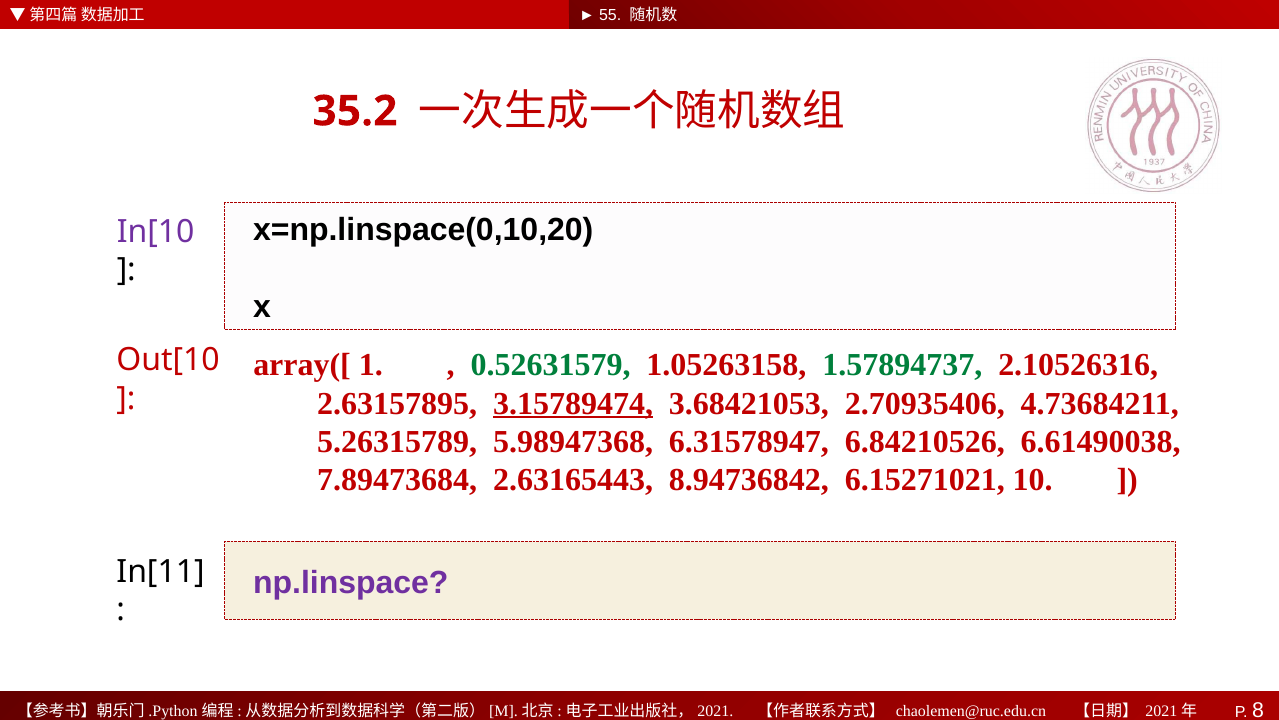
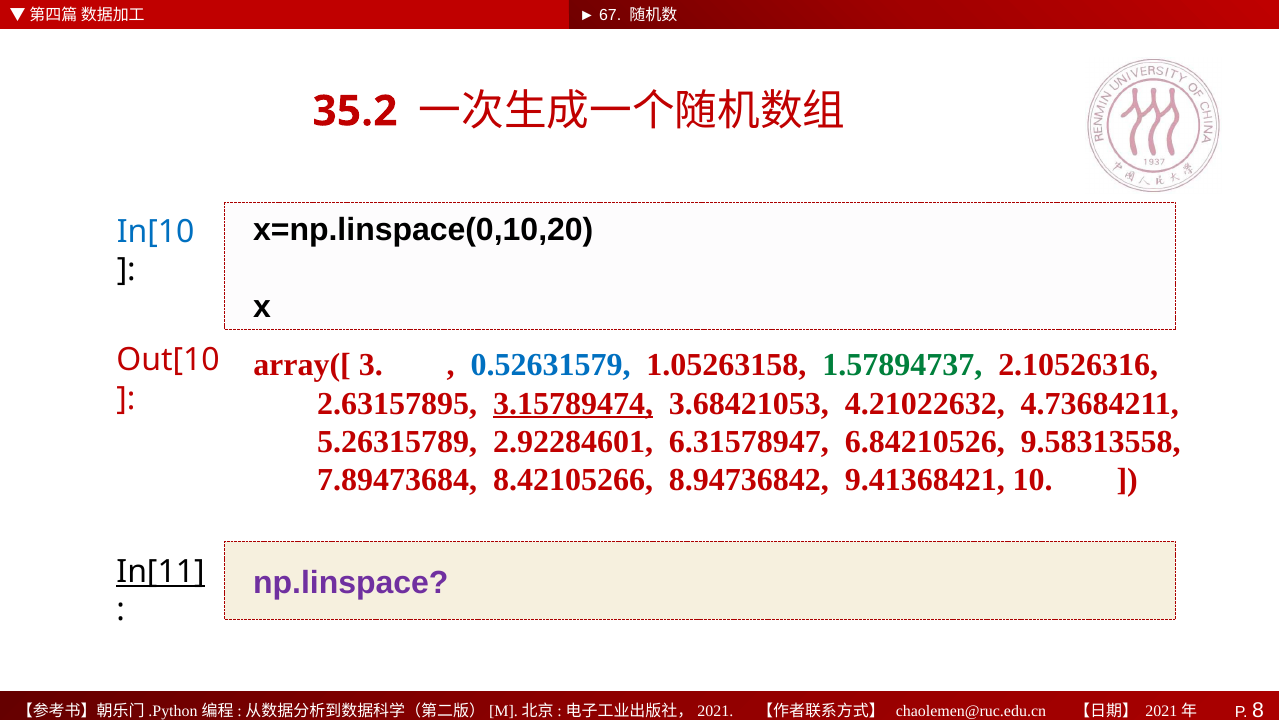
55: 55 -> 67
In[10 colour: purple -> blue
1: 1 -> 3
0.52631579 colour: green -> blue
2.70935406: 2.70935406 -> 4.21022632
5.98947368: 5.98947368 -> 2.92284601
6.61490038: 6.61490038 -> 9.58313558
2.63165443: 2.63165443 -> 8.42105266
6.15271021: 6.15271021 -> 9.41368421
In[11 underline: none -> present
